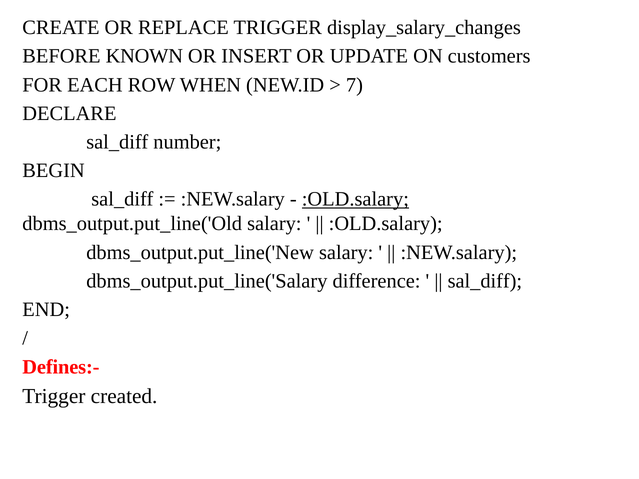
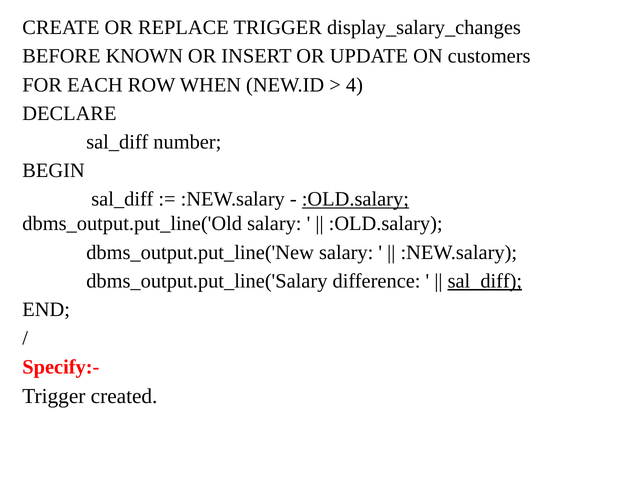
7: 7 -> 4
sal_diff at (485, 281) underline: none -> present
Defines:-: Defines:- -> Specify:-
